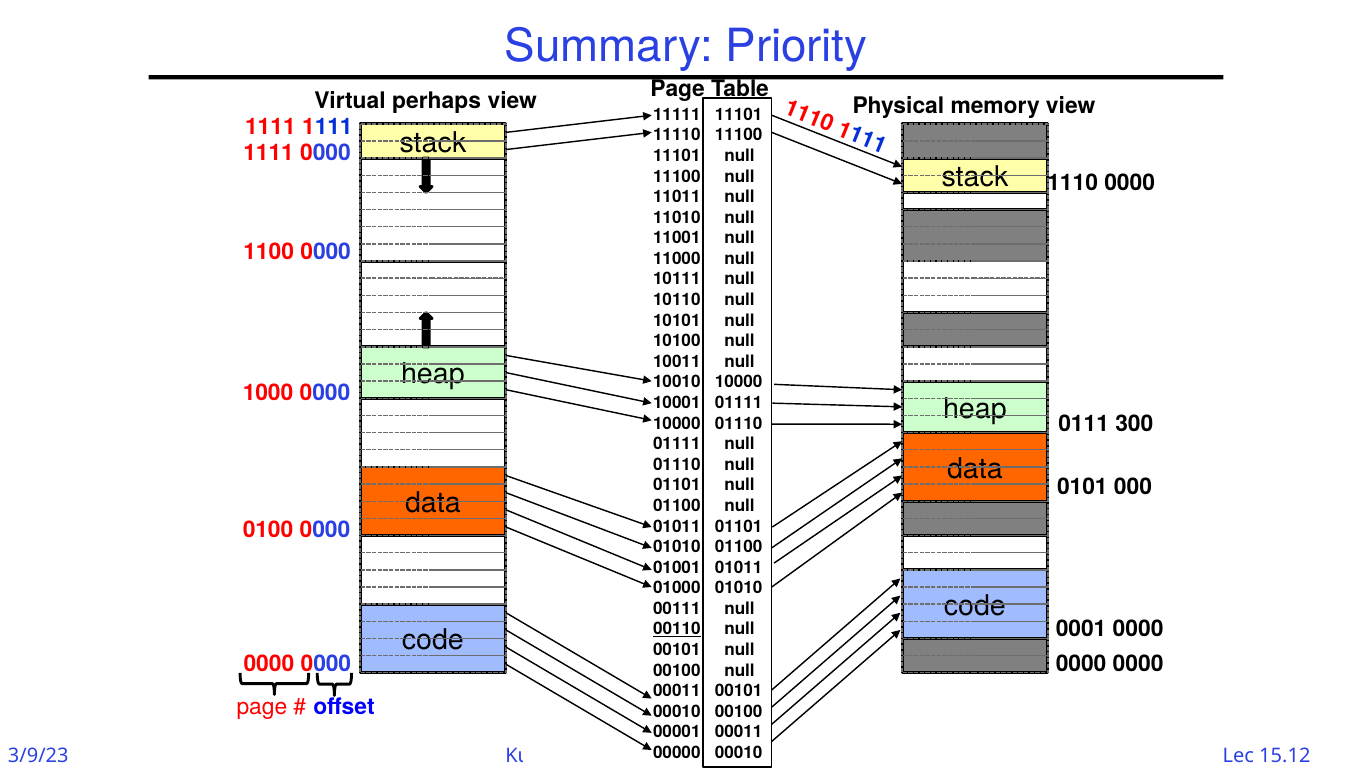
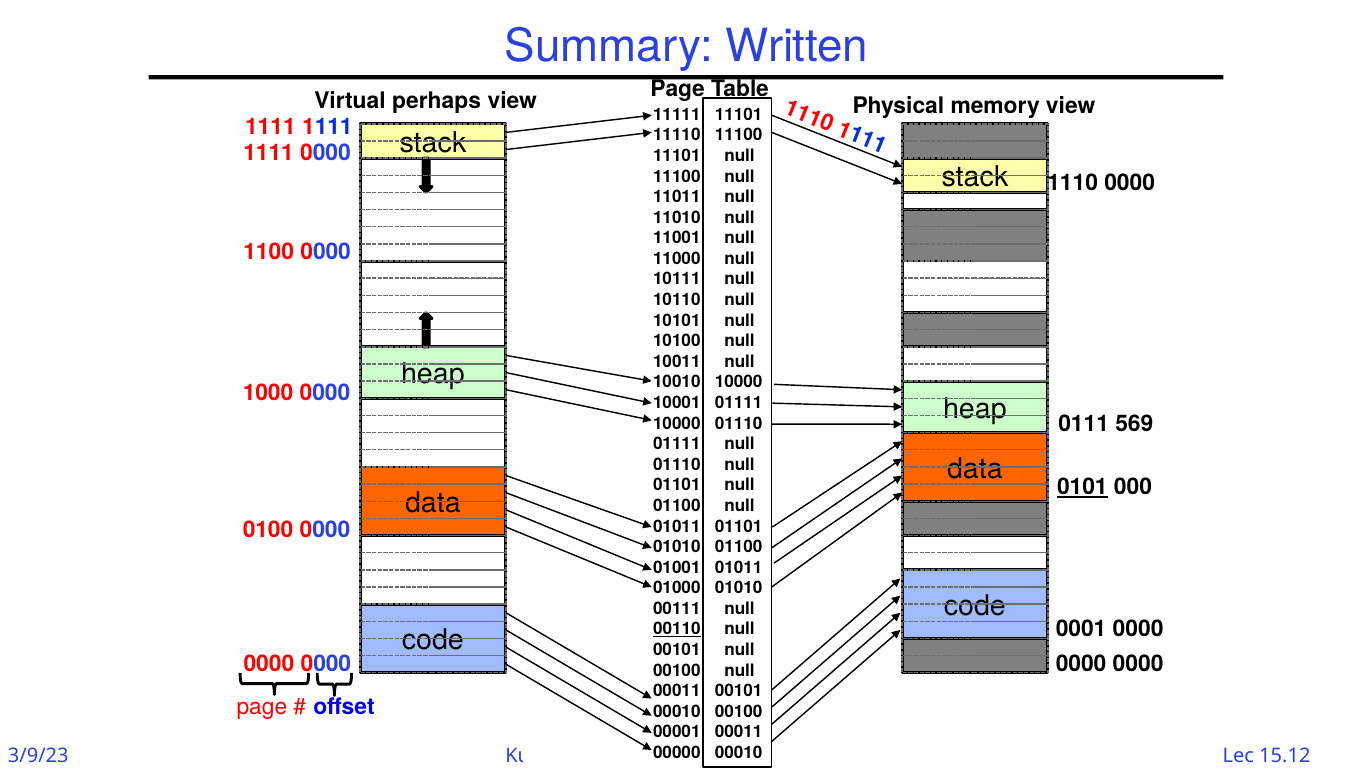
Priority: Priority -> Written
300: 300 -> 569
0101 underline: none -> present
